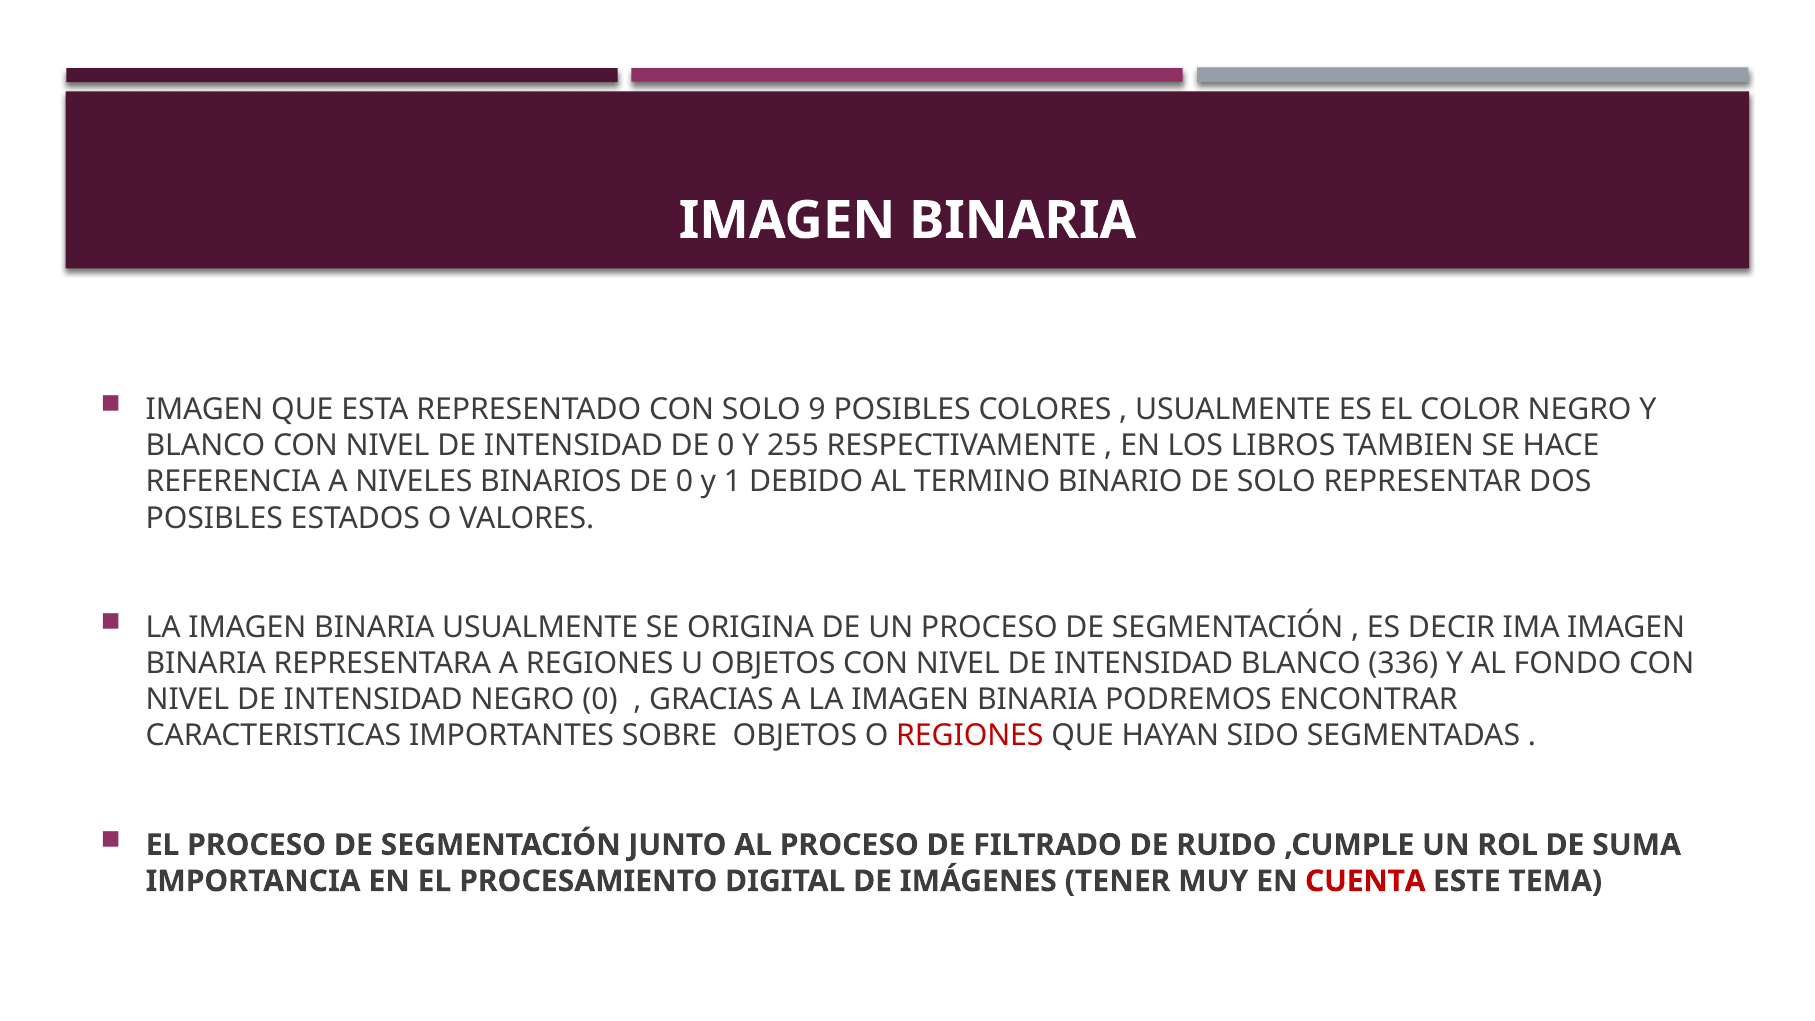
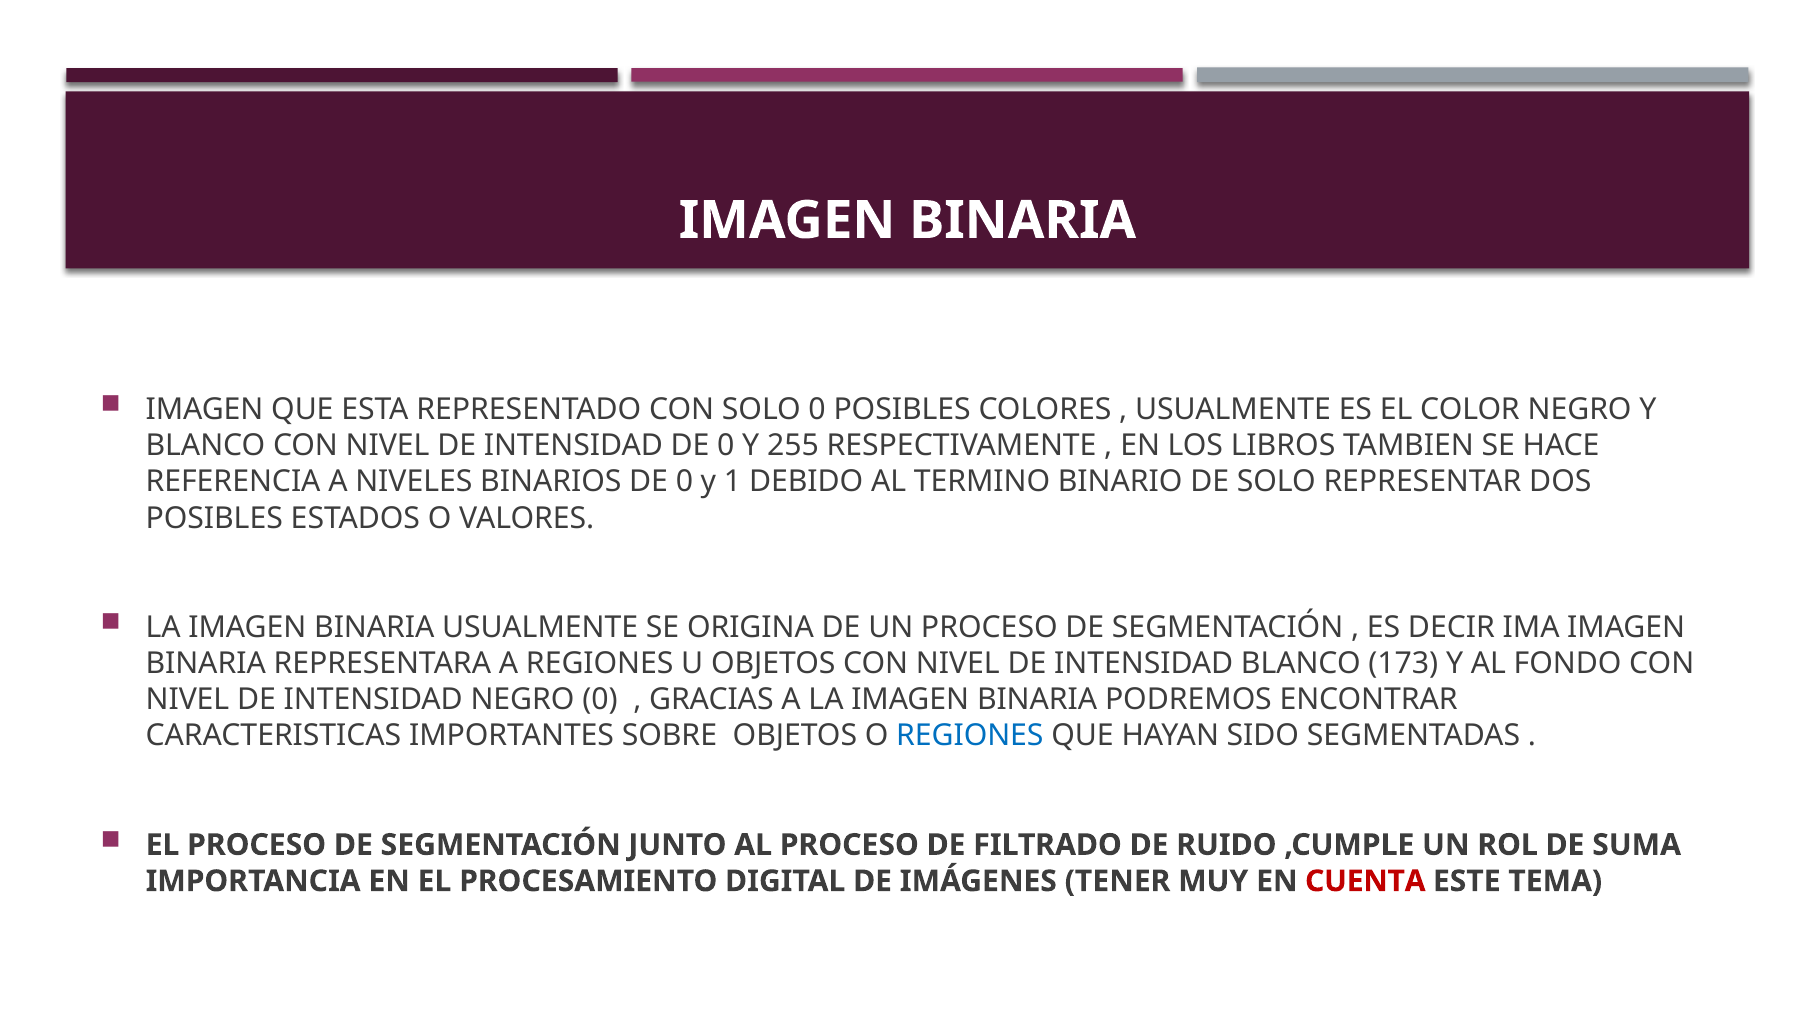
SOLO 9: 9 -> 0
336: 336 -> 173
REGIONES at (970, 736) colour: red -> blue
